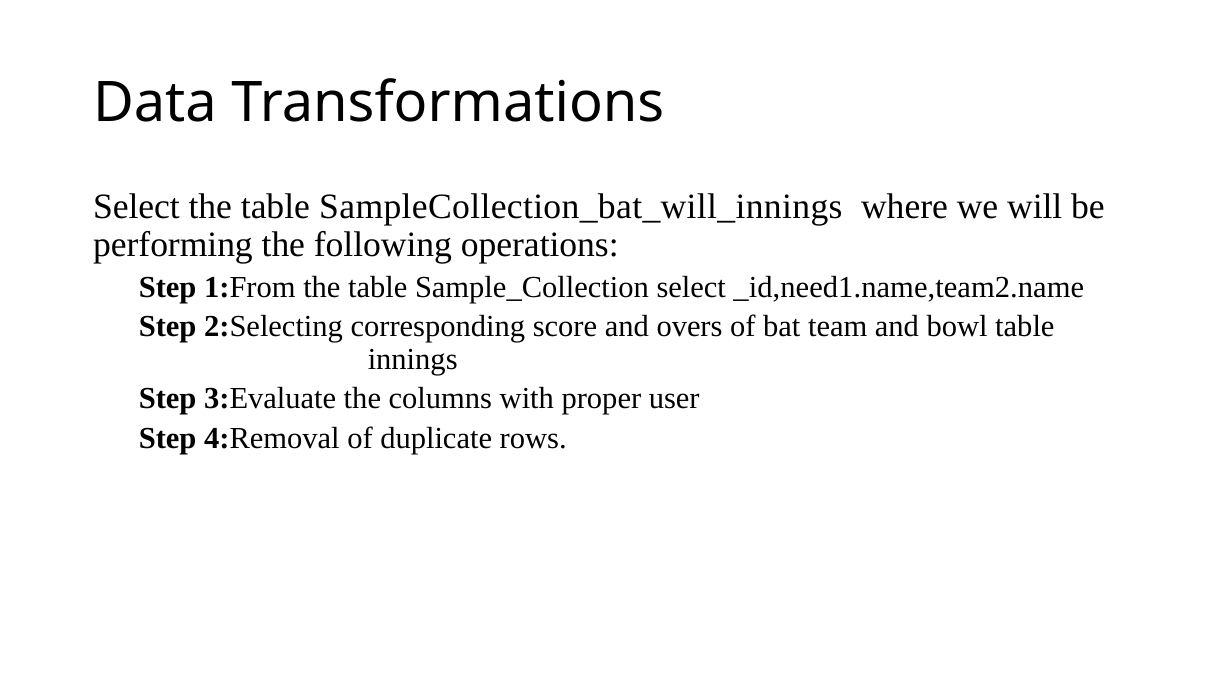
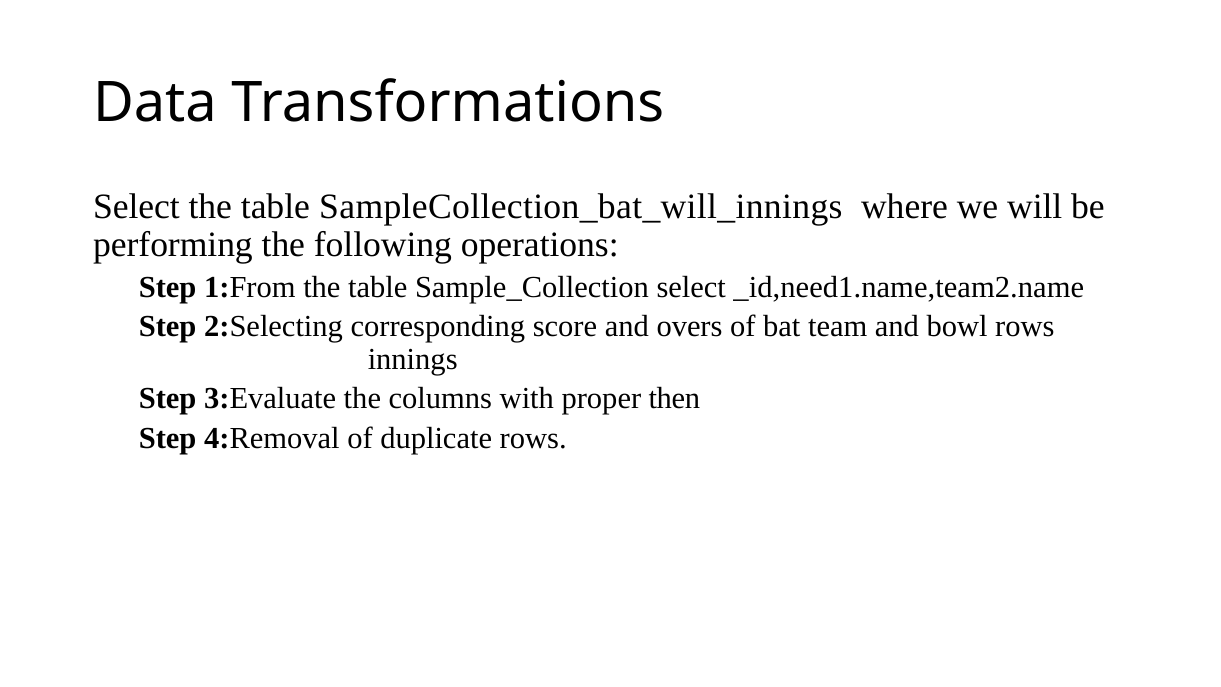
bowl table: table -> rows
user: user -> then
